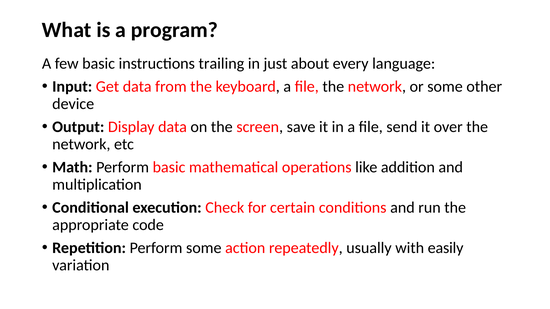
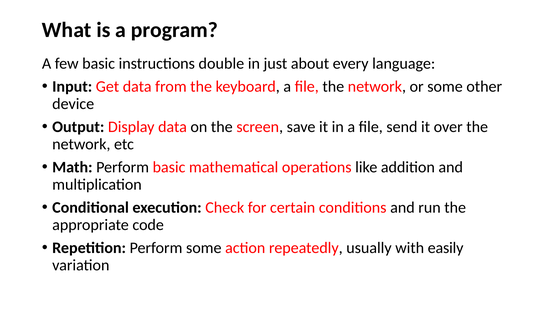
trailing: trailing -> double
